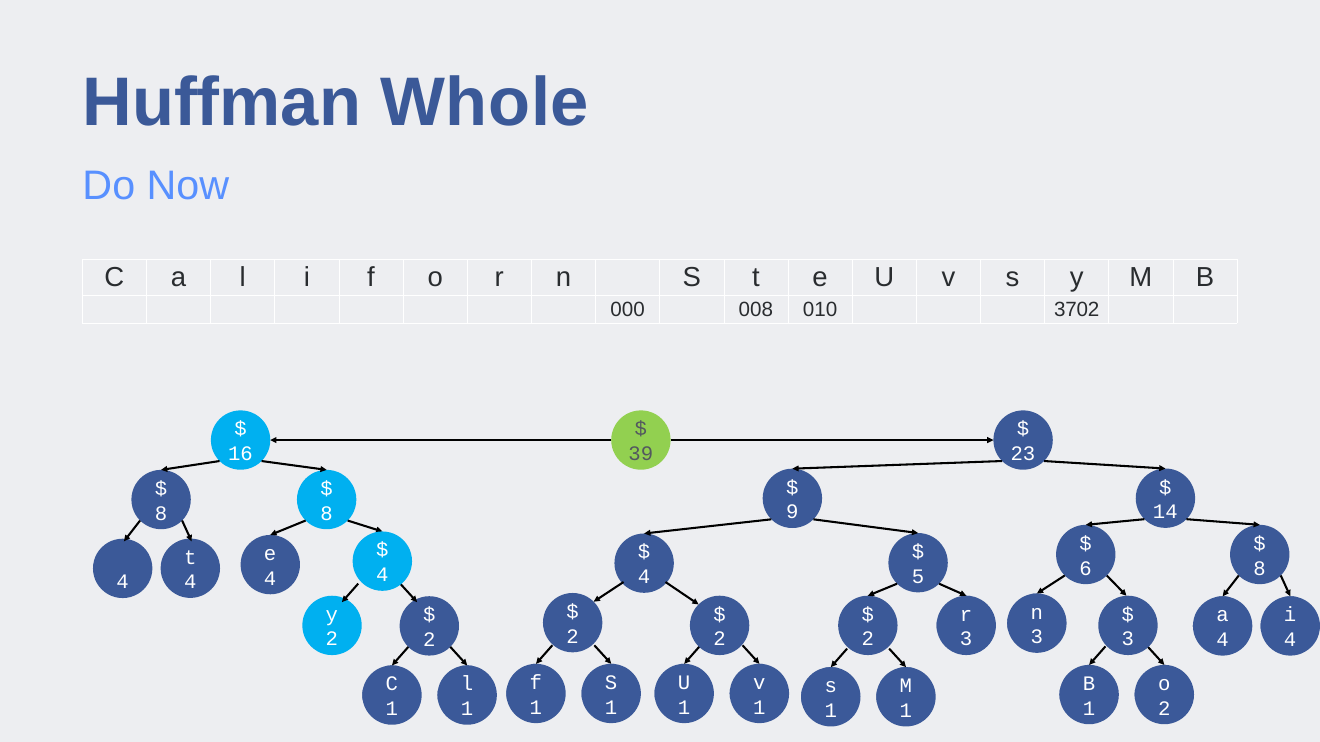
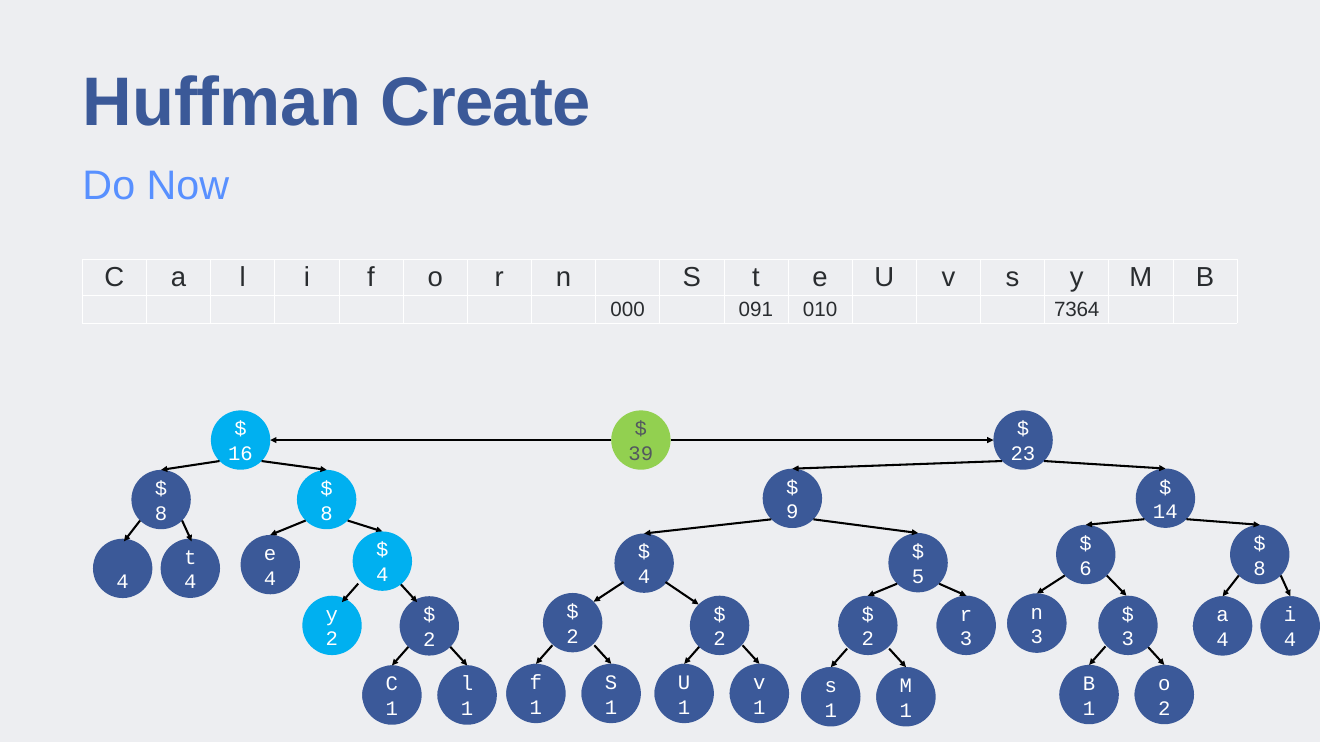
Whole: Whole -> Create
008: 008 -> 091
3702: 3702 -> 7364
